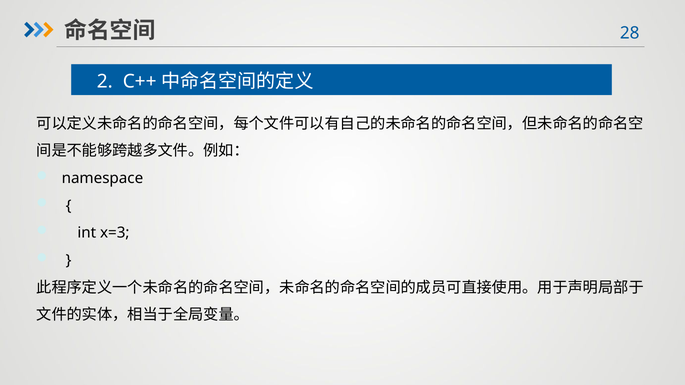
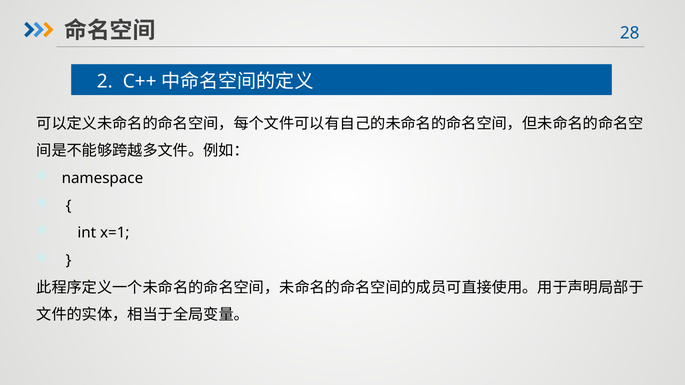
x=3: x=3 -> x=1
